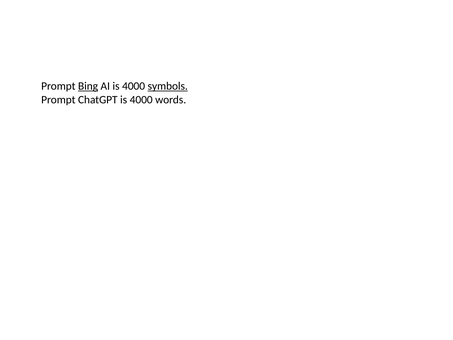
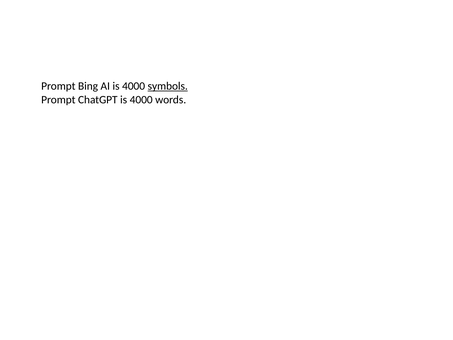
Bing underline: present -> none
